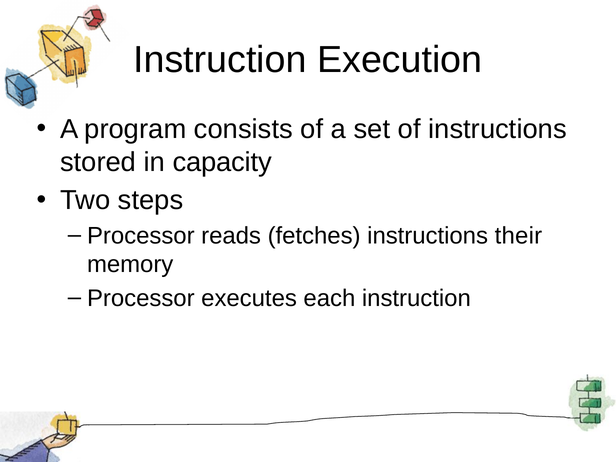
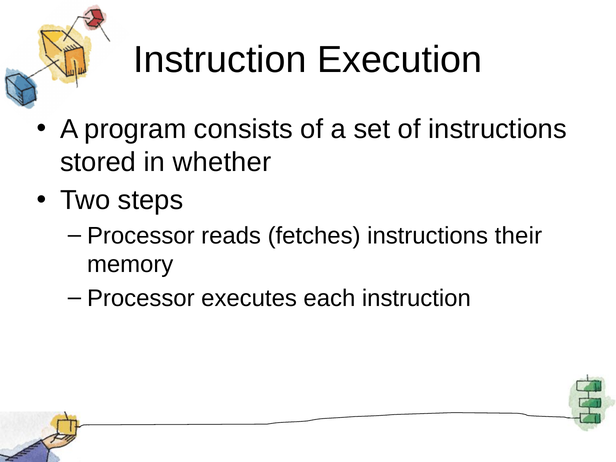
capacity: capacity -> whether
